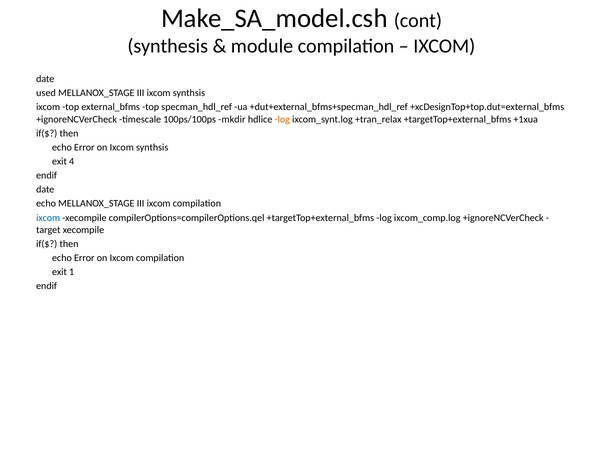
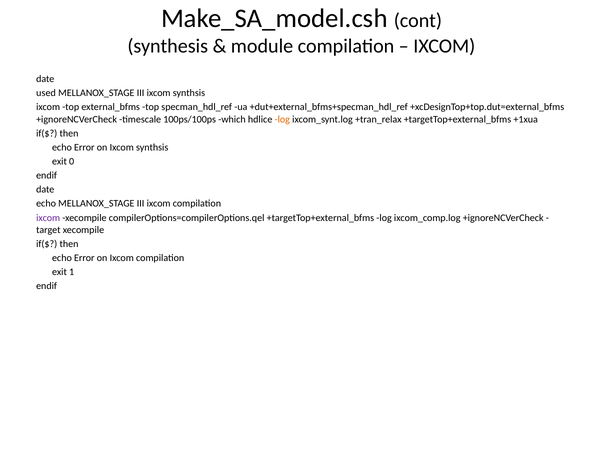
mkdir: mkdir -> which
4: 4 -> 0
ixcom at (48, 218) colour: blue -> purple
